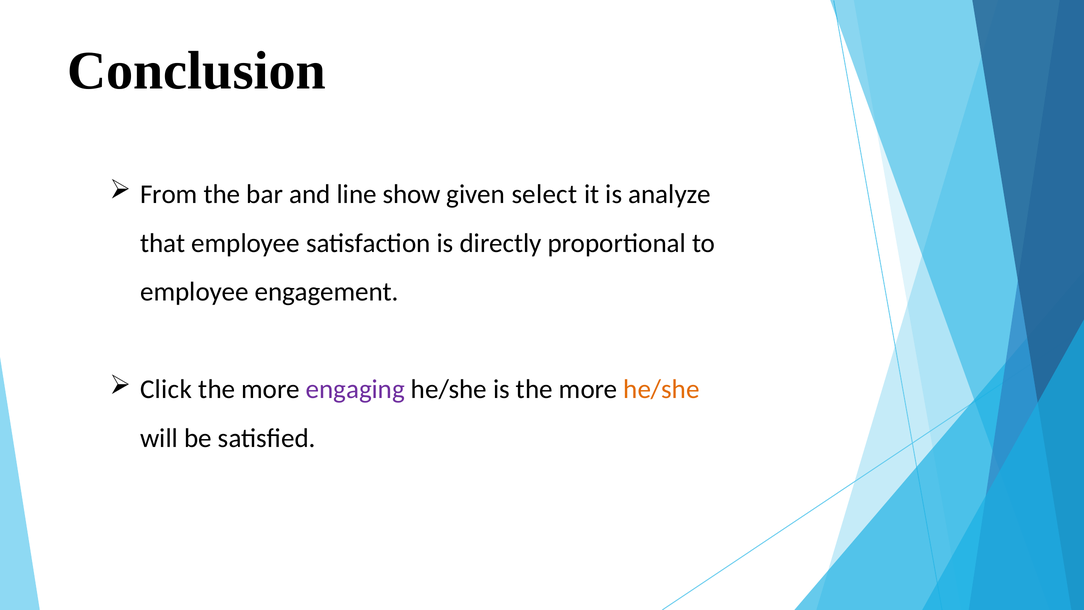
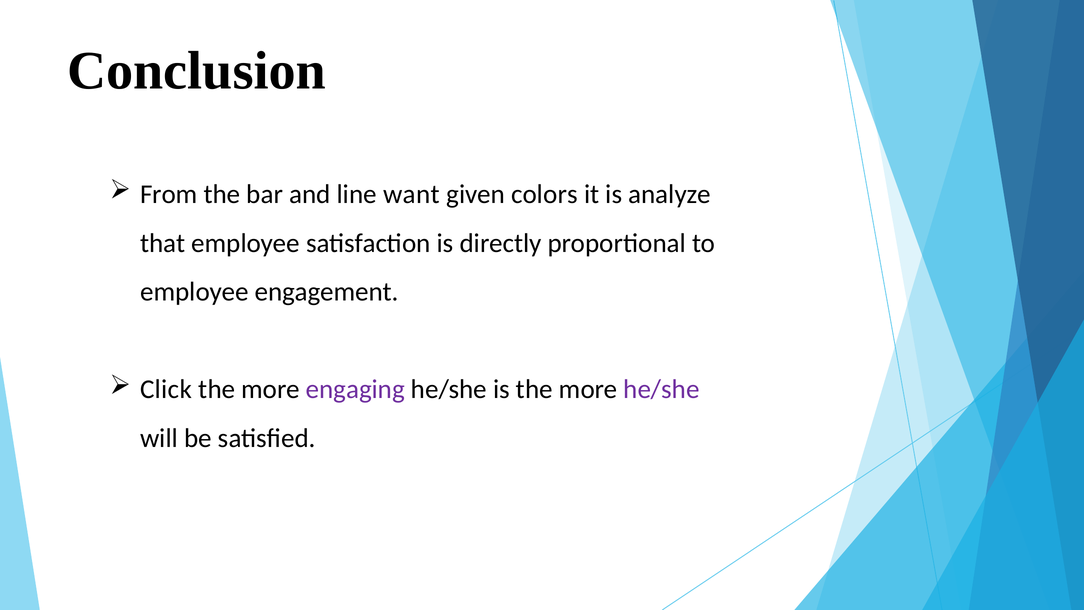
show: show -> want
select: select -> colors
he/she at (661, 389) colour: orange -> purple
